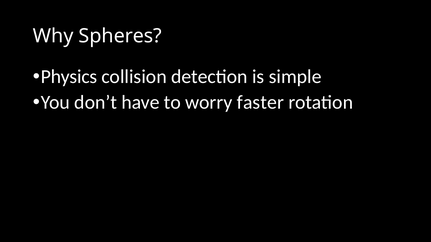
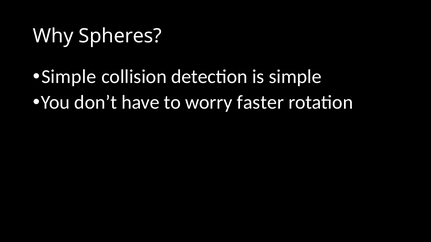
Physics at (69, 77): Physics -> Simple
